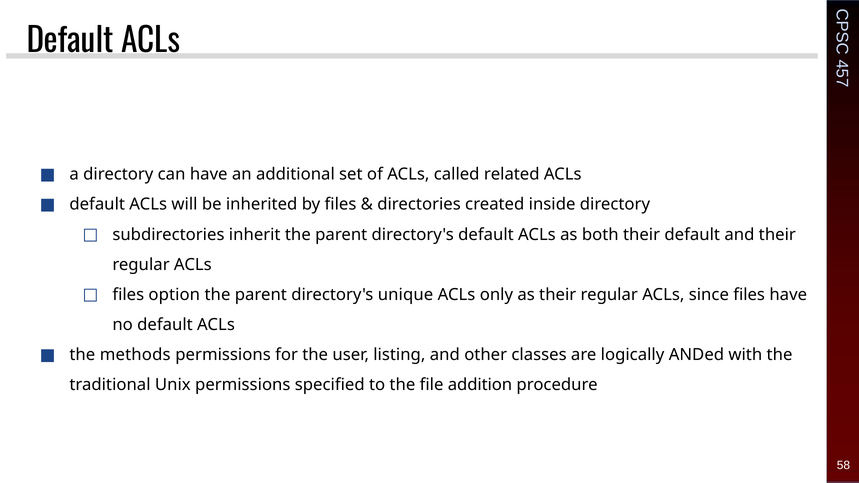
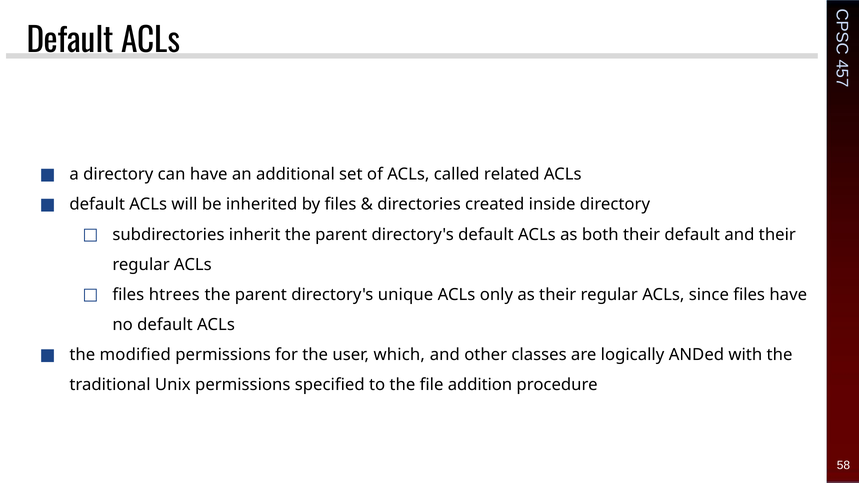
option: option -> htrees
methods: methods -> modified
listing: listing -> which
